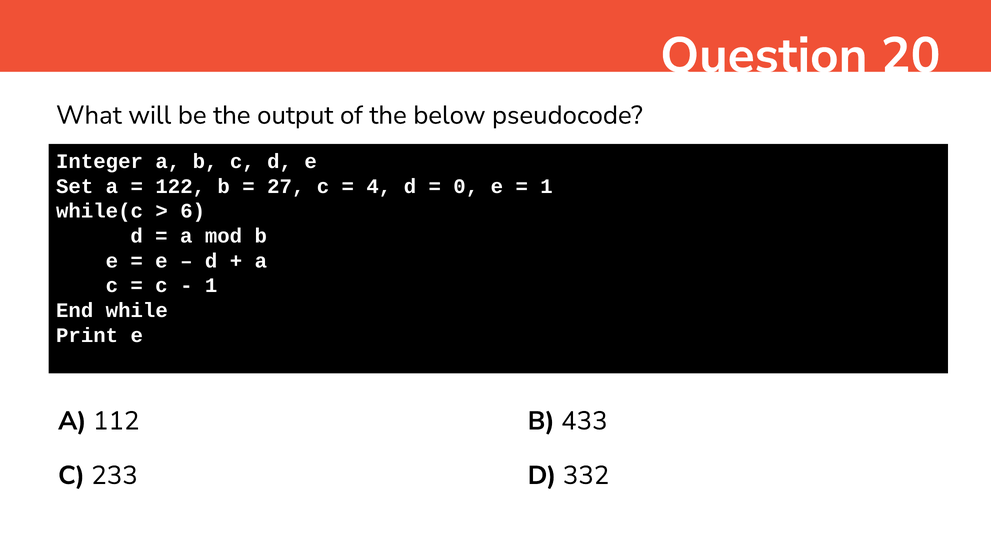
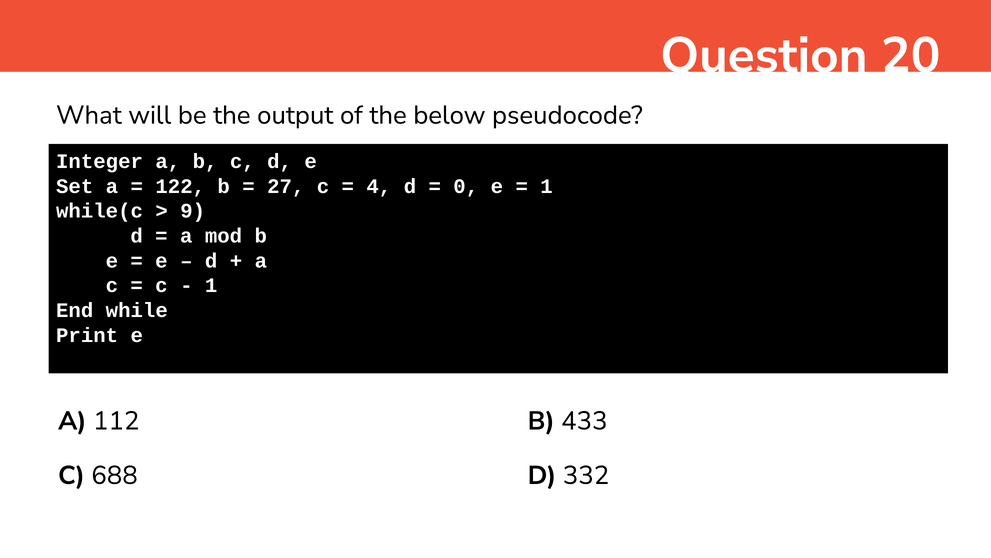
6: 6 -> 9
233: 233 -> 688
